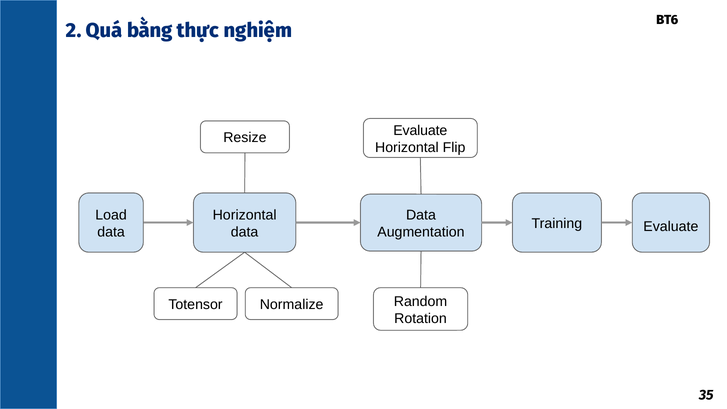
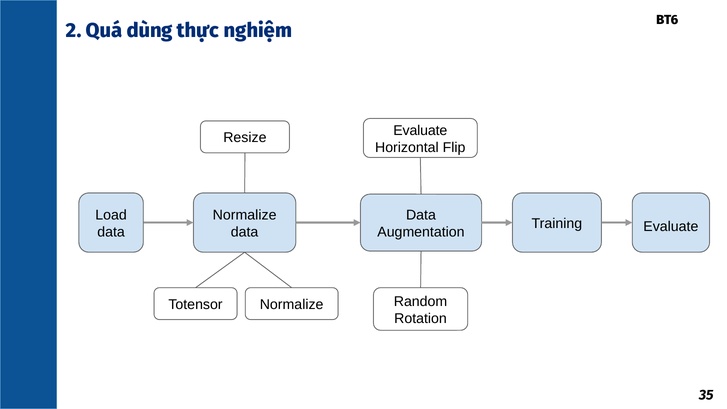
bằng: bằng -> dùng
Horizontal at (245, 215): Horizontal -> Normalize
